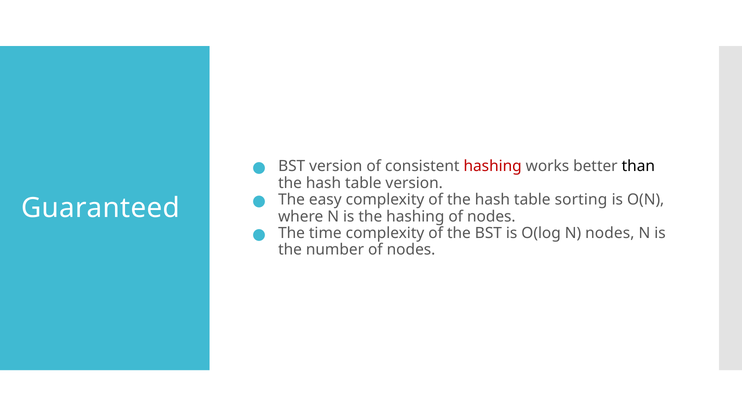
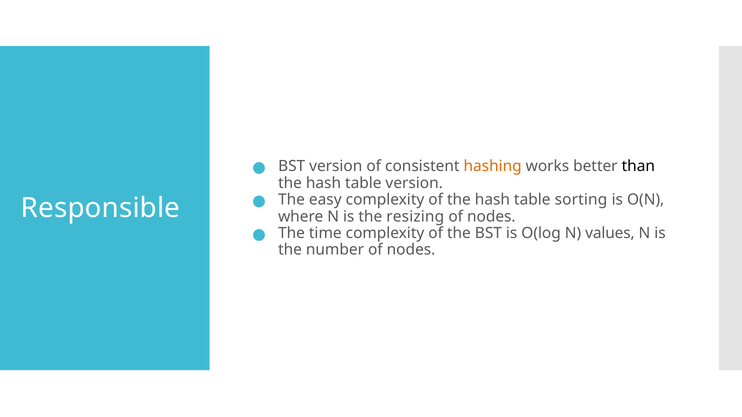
hashing at (493, 166) colour: red -> orange
Guaranteed: Guaranteed -> Responsible
the hashing: hashing -> resizing
N nodes: nodes -> values
